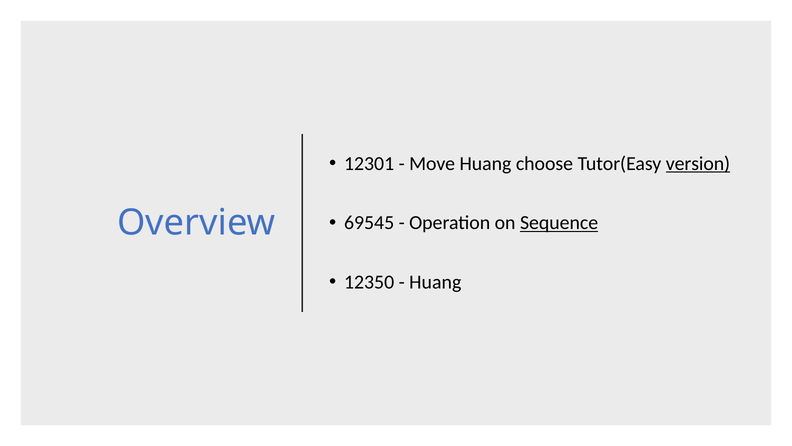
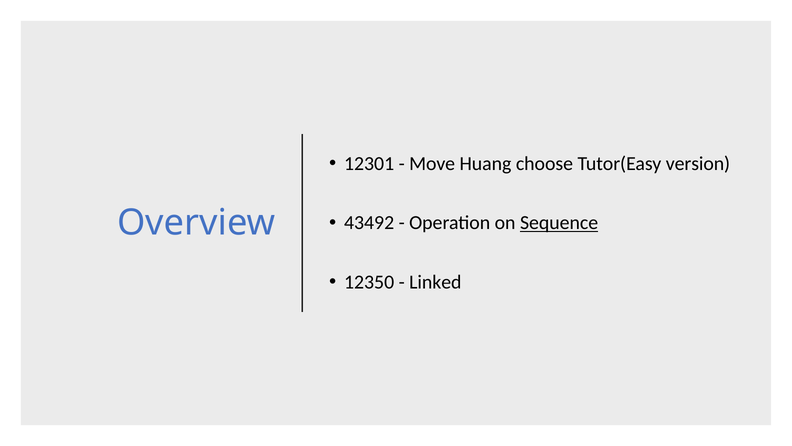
version underline: present -> none
69545: 69545 -> 43492
Huang at (435, 282): Huang -> Linked
